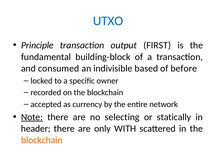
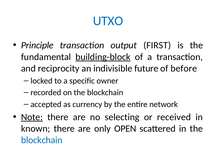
building-block underline: none -> present
consumed: consumed -> reciprocity
based: based -> future
statically: statically -> received
header: header -> known
WITH: WITH -> OPEN
blockchain at (42, 140) colour: orange -> blue
